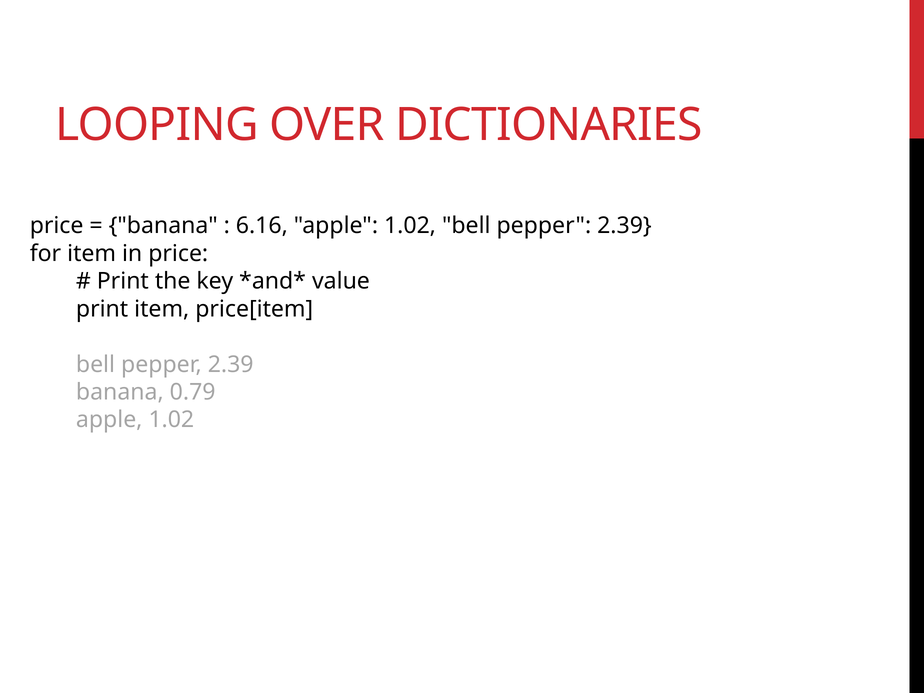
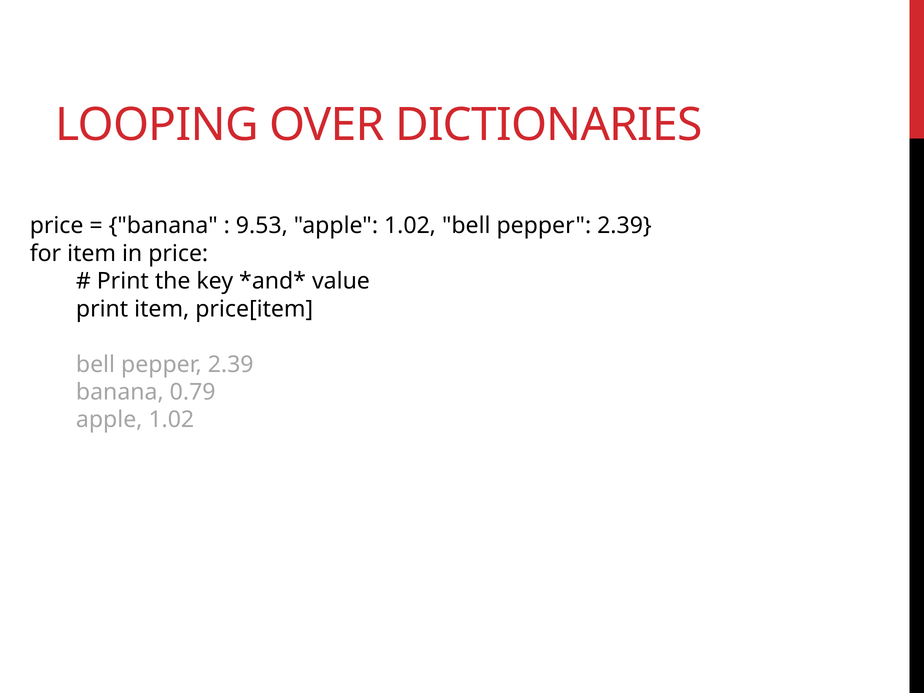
6.16: 6.16 -> 9.53
